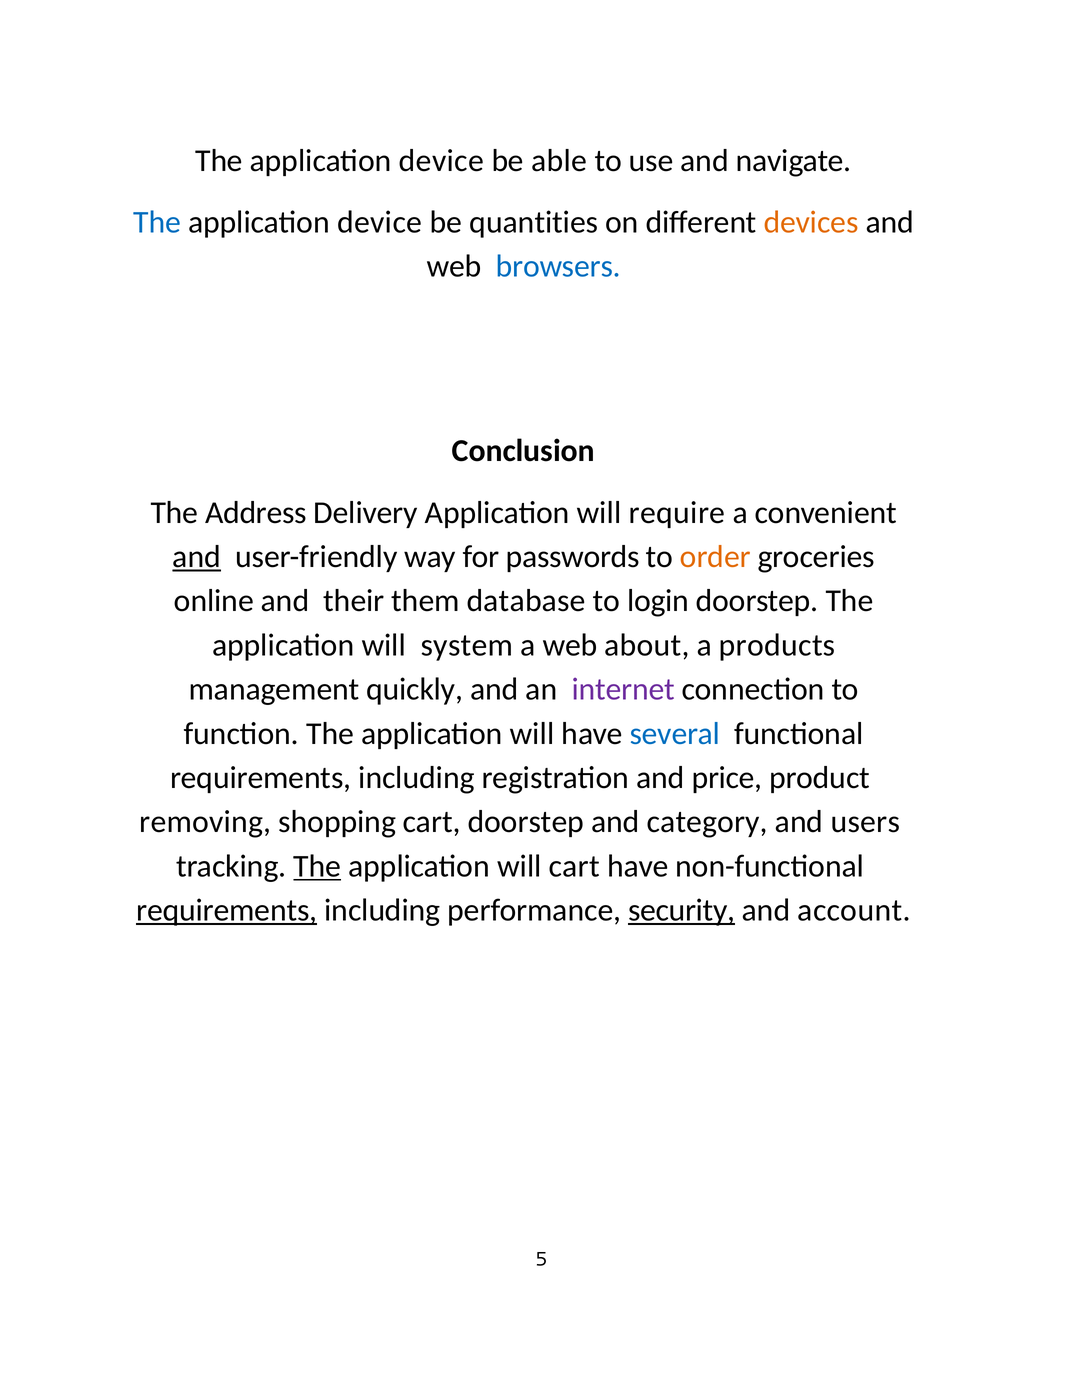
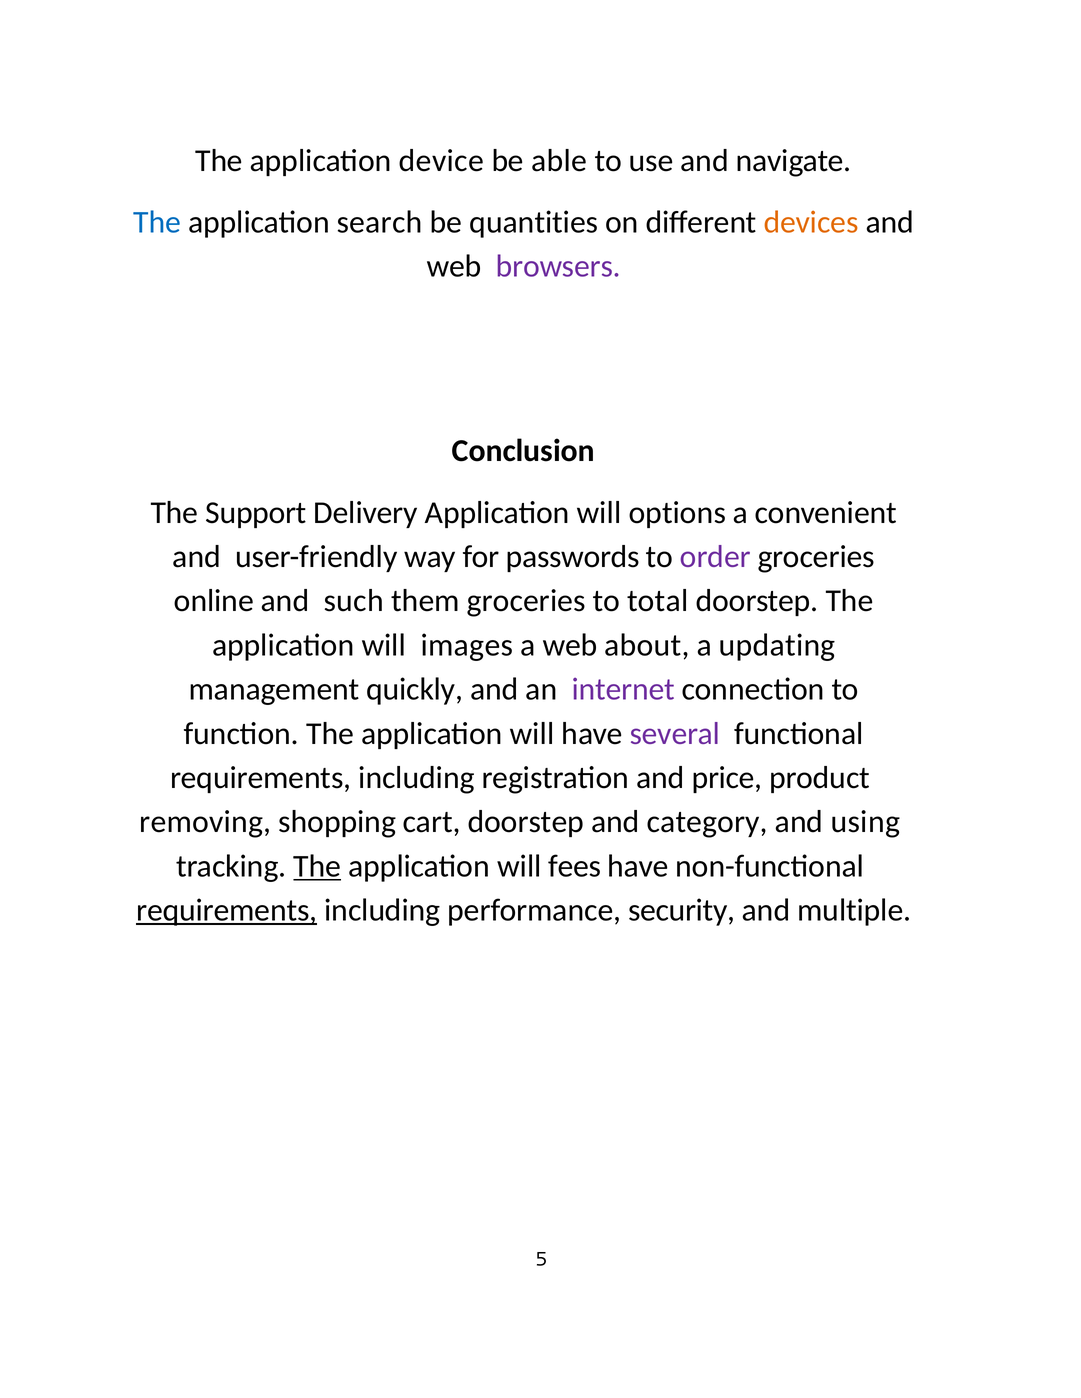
device at (380, 222): device -> search
browsers colour: blue -> purple
Address: Address -> Support
require: require -> options
and at (197, 557) underline: present -> none
order colour: orange -> purple
their: their -> such
them database: database -> groceries
login: login -> total
system: system -> images
products: products -> updating
several colour: blue -> purple
users: users -> using
will cart: cart -> fees
security underline: present -> none
account: account -> multiple
